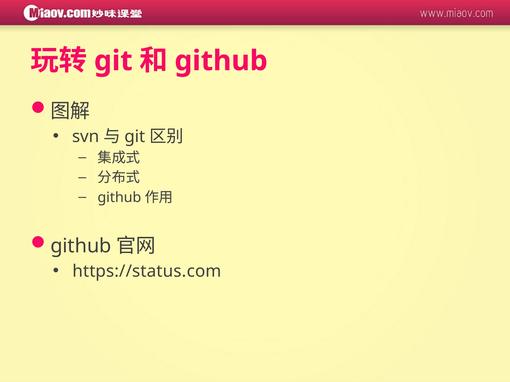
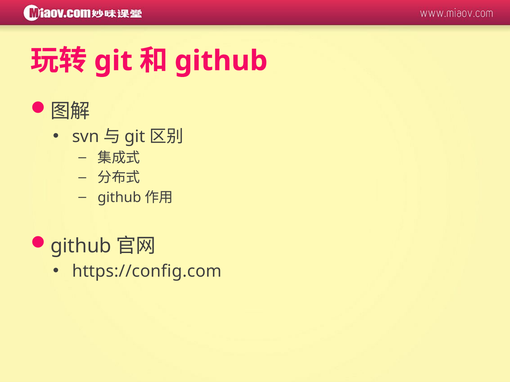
https://status.com: https://status.com -> https://config.com
